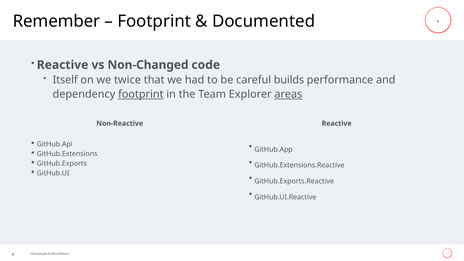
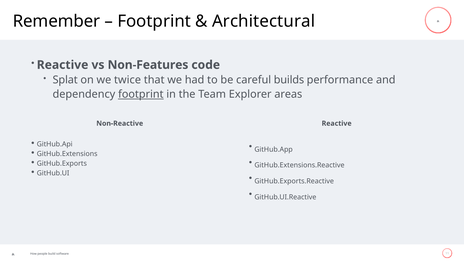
Documented: Documented -> Architectural
Non-Changed: Non-Changed -> Non-Features
Itself: Itself -> Splat
areas underline: present -> none
